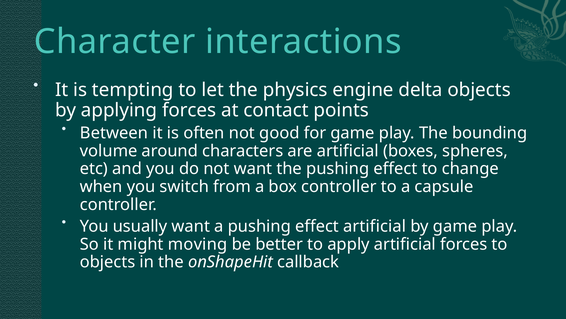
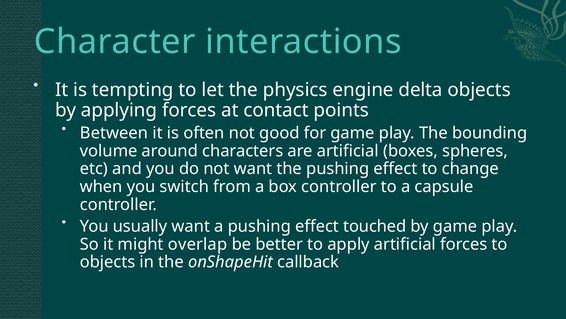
effect artificial: artificial -> touched
moving: moving -> overlap
